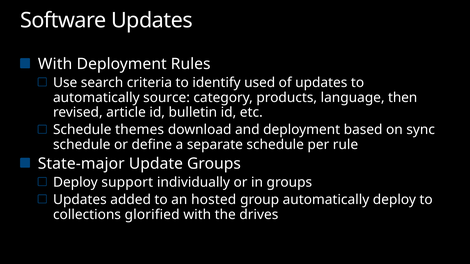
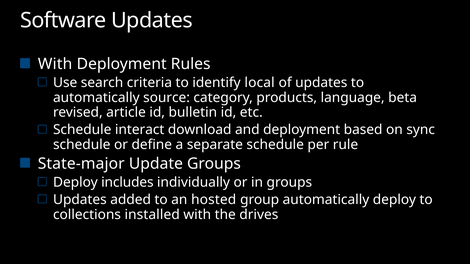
used: used -> local
then: then -> beta
themes: themes -> interact
support: support -> includes
glorified: glorified -> installed
